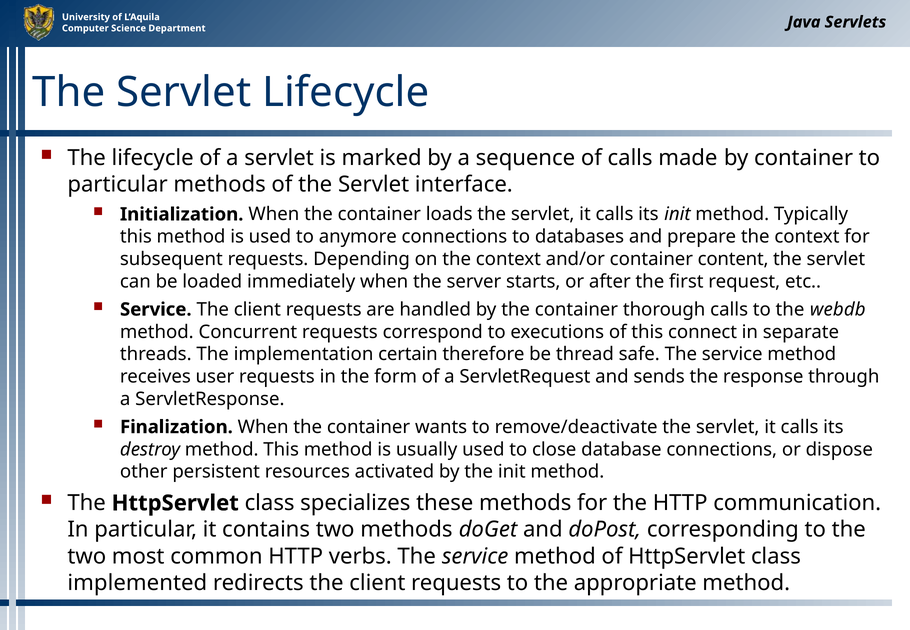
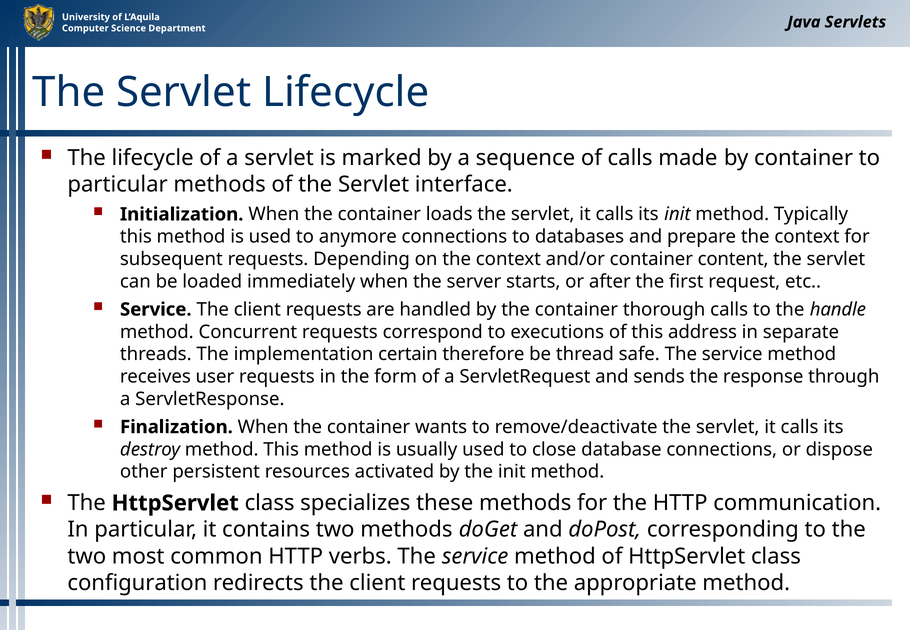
webdb: webdb -> handle
connect: connect -> address
implemented: implemented -> configuration
